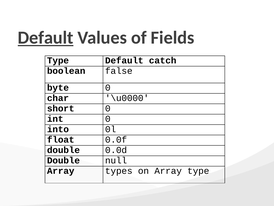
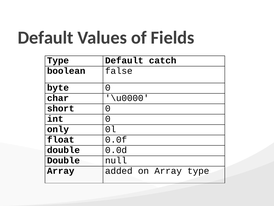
Default at (46, 38) underline: present -> none
into: into -> only
types: types -> added
